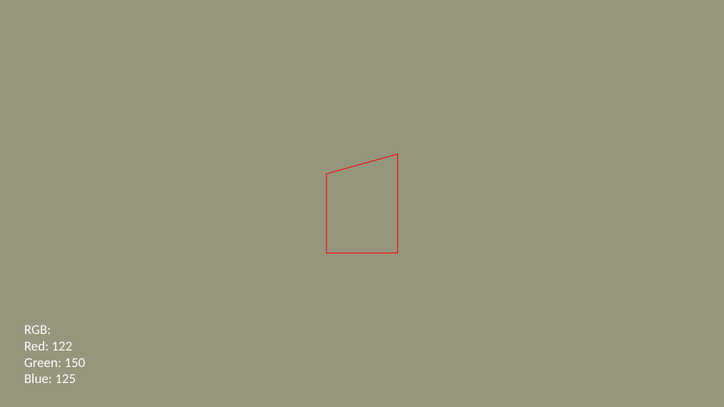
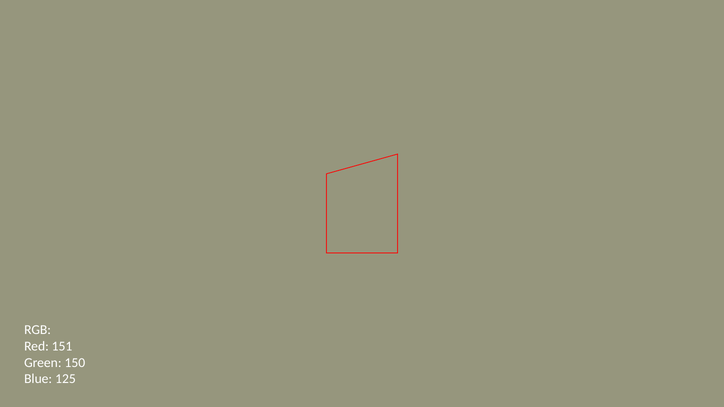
122: 122 -> 151
